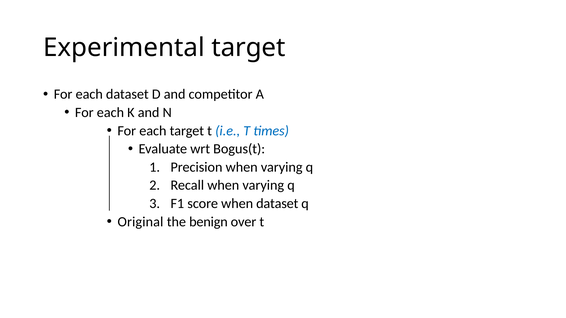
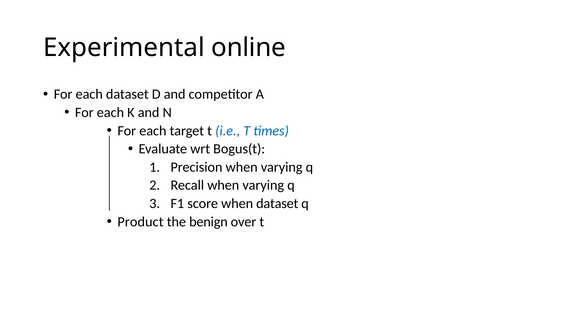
Experimental target: target -> online
Original: Original -> Product
